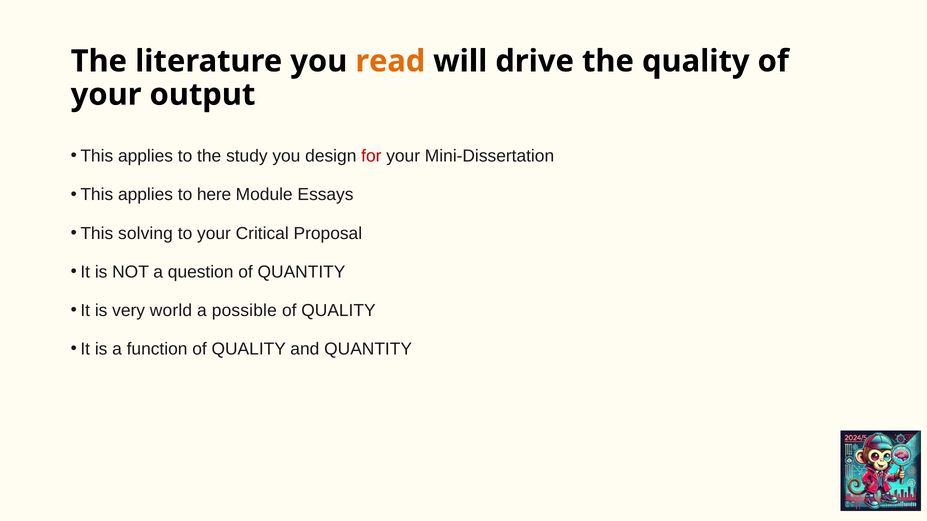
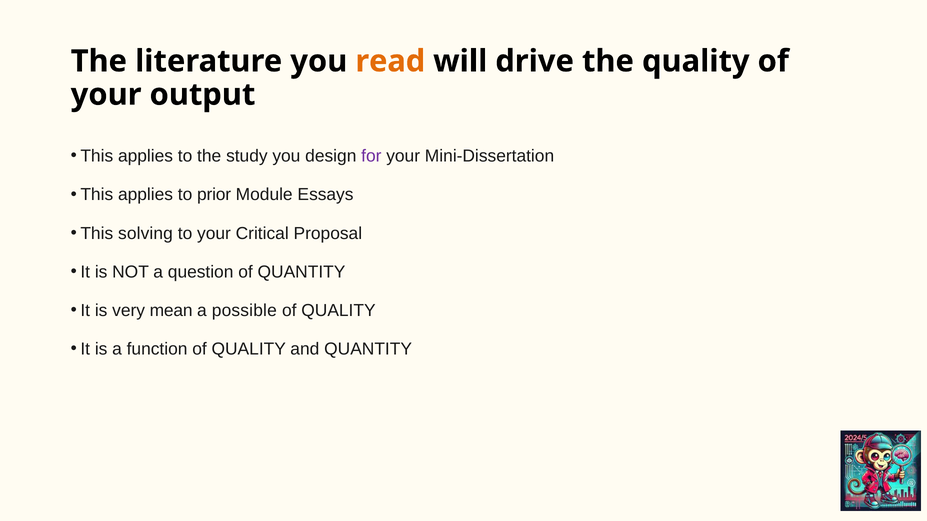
for colour: red -> purple
here: here -> prior
world: world -> mean
